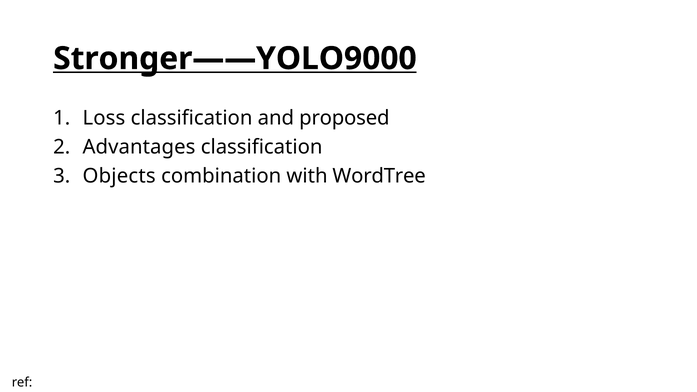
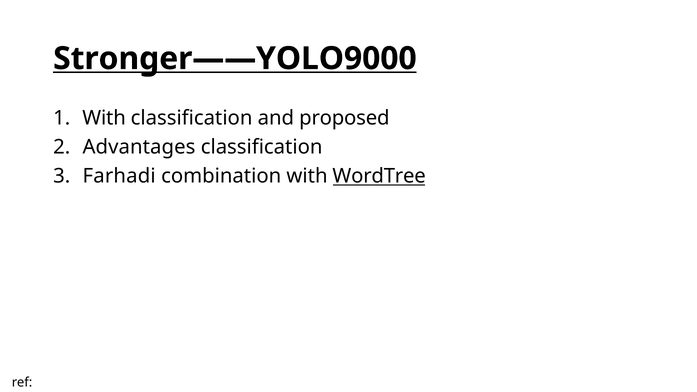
Loss at (104, 118): Loss -> With
Objects: Objects -> Farhadi
WordTree underline: none -> present
